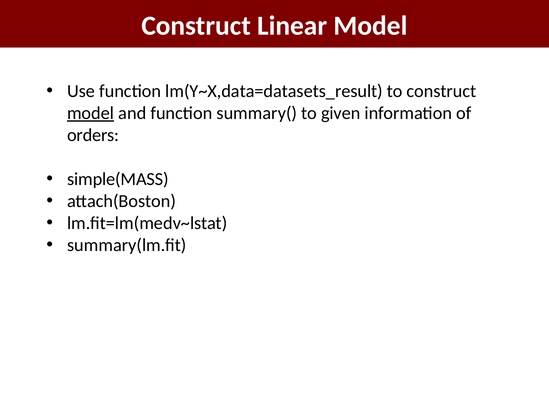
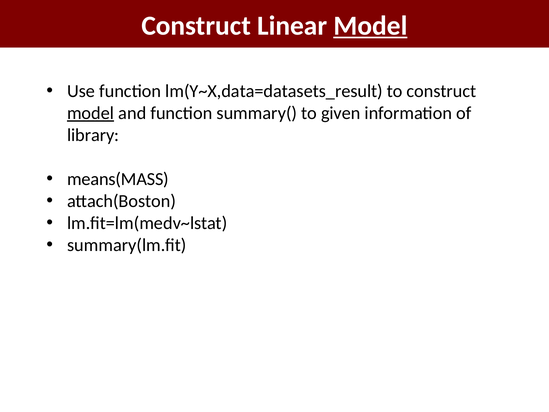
Model at (370, 26) underline: none -> present
orders: orders -> library
simple(MASS: simple(MASS -> means(MASS
